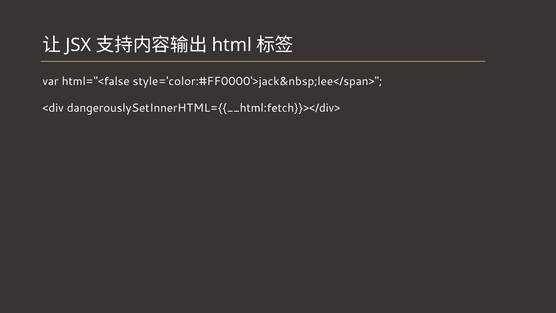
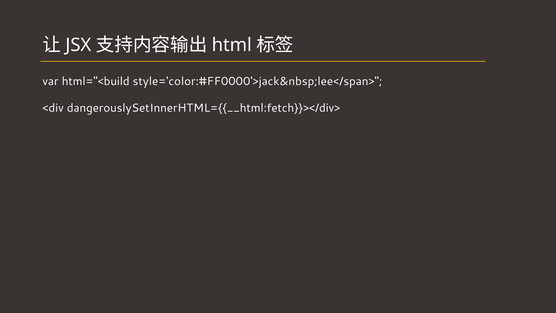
html="<false: html="<false -> html="<build
